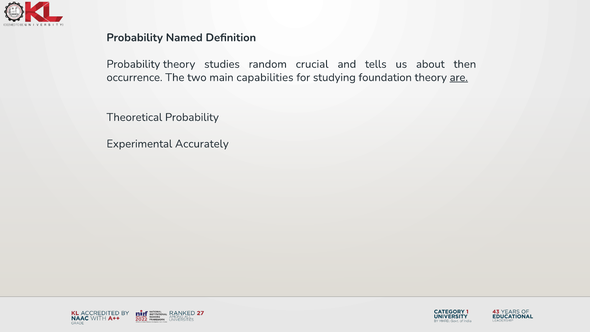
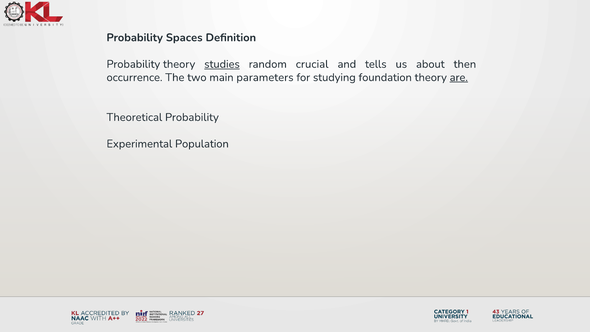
Named: Named -> Spaces
studies underline: none -> present
capabilities: capabilities -> parameters
Accurately: Accurately -> Population
